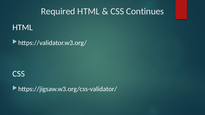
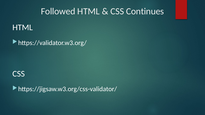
Required: Required -> Followed
